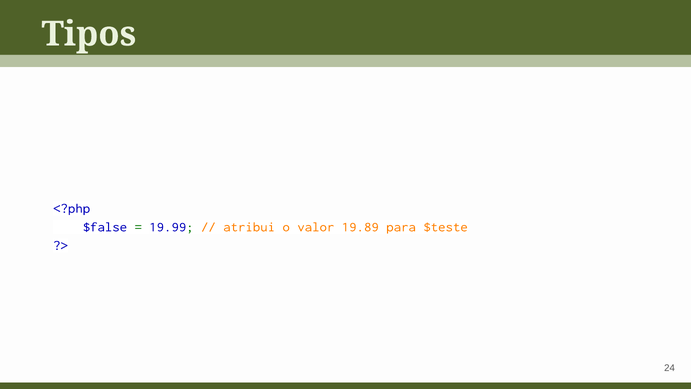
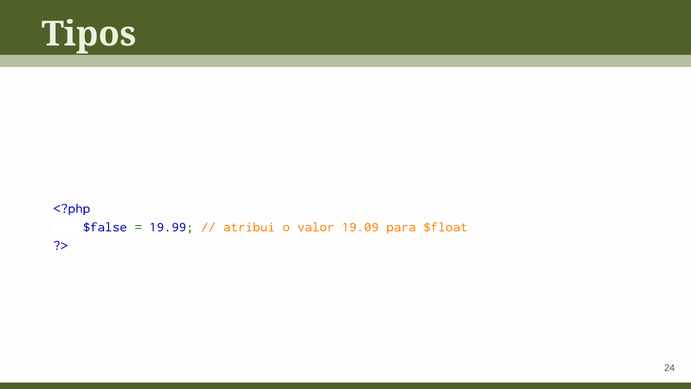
19.89: 19.89 -> 19.09
$teste: $teste -> $float
